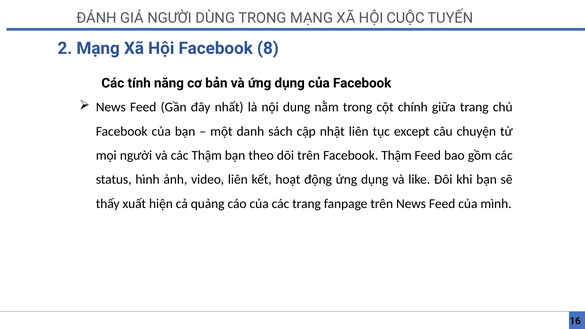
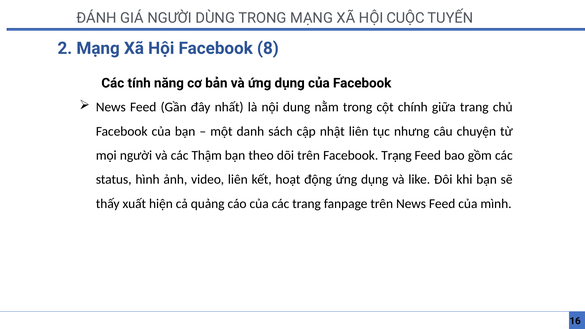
except: except -> nhưng
Facebook Thậm: Thậm -> Trạng
